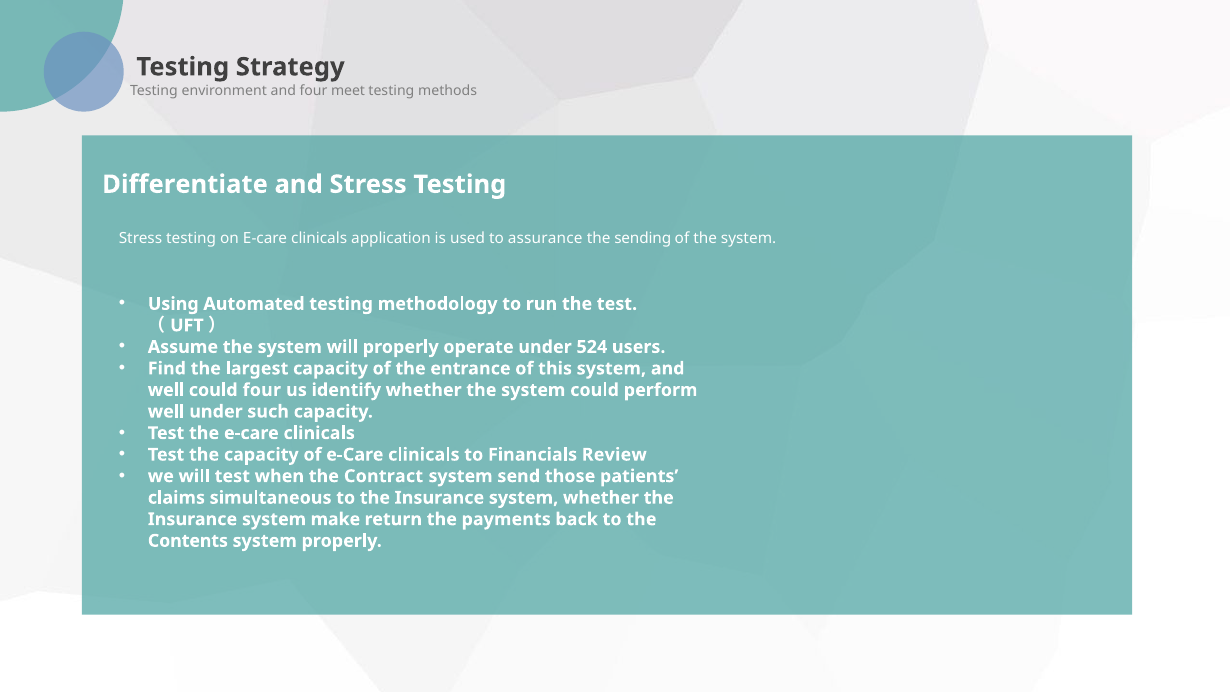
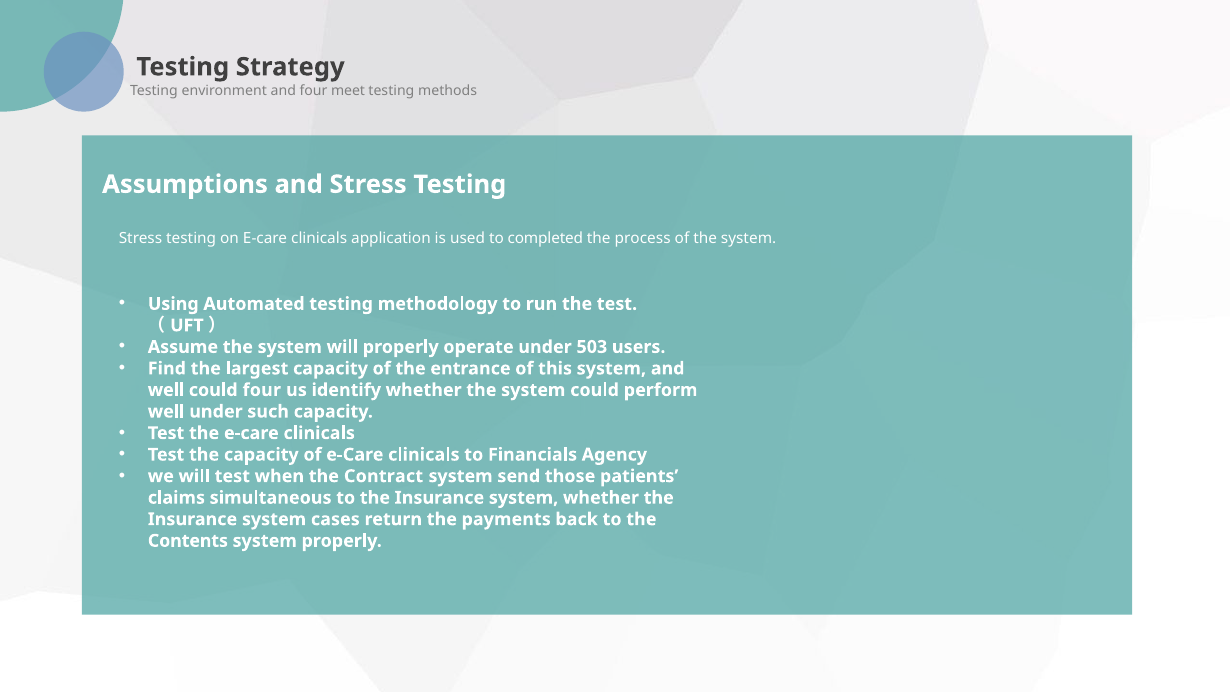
Differentiate: Differentiate -> Assumptions
assurance: assurance -> completed
sending: sending -> process
524: 524 -> 503
Review: Review -> Agency
make: make -> cases
